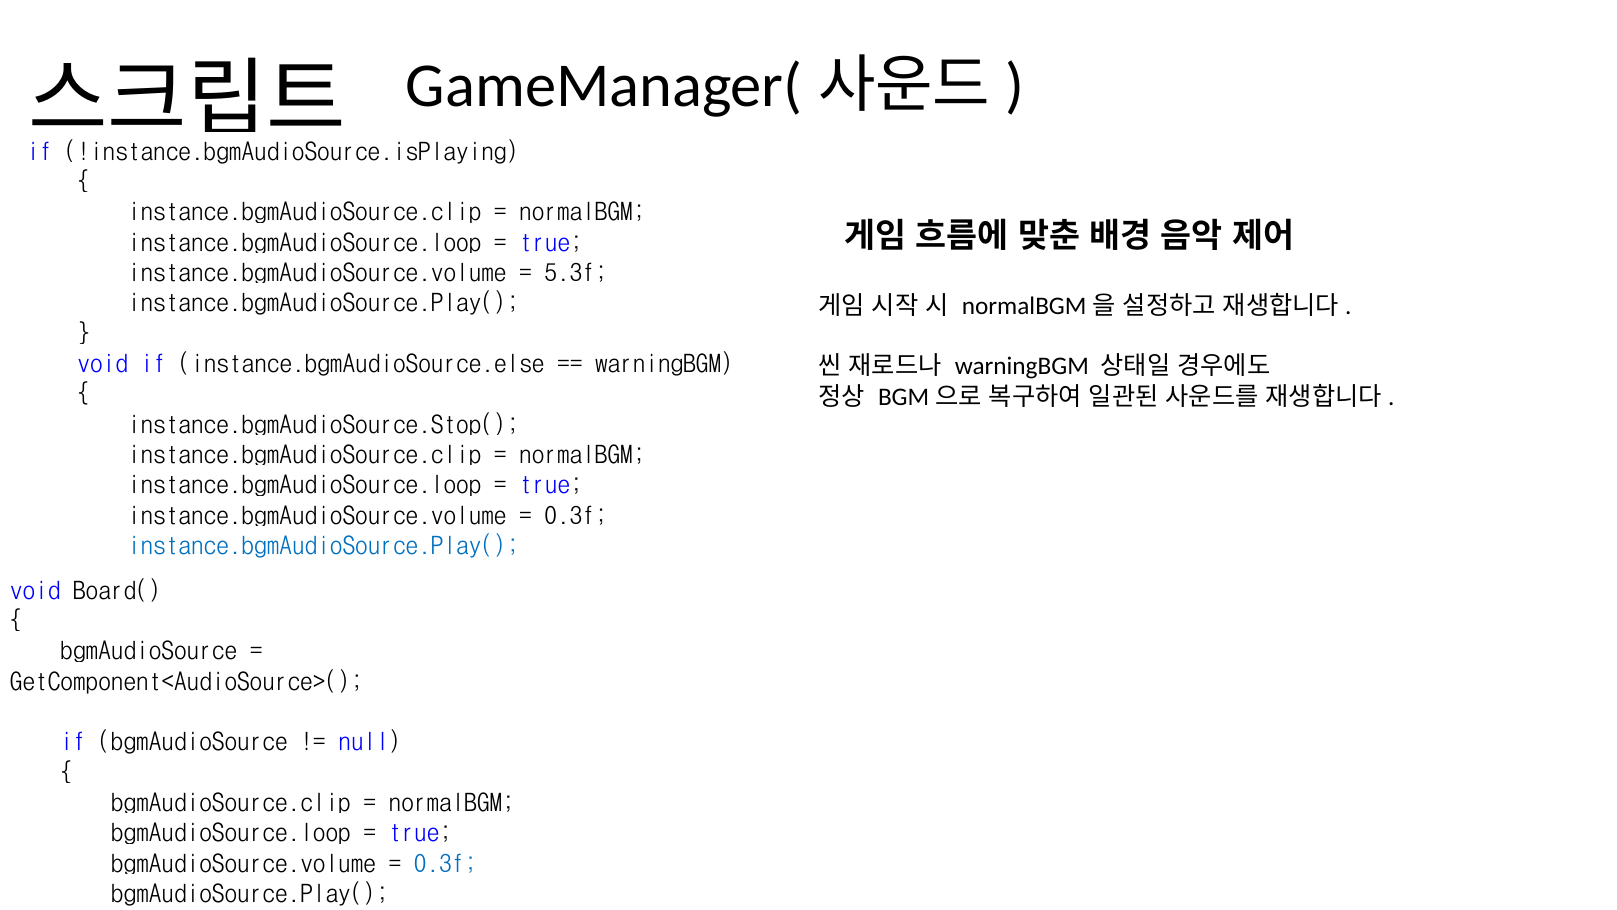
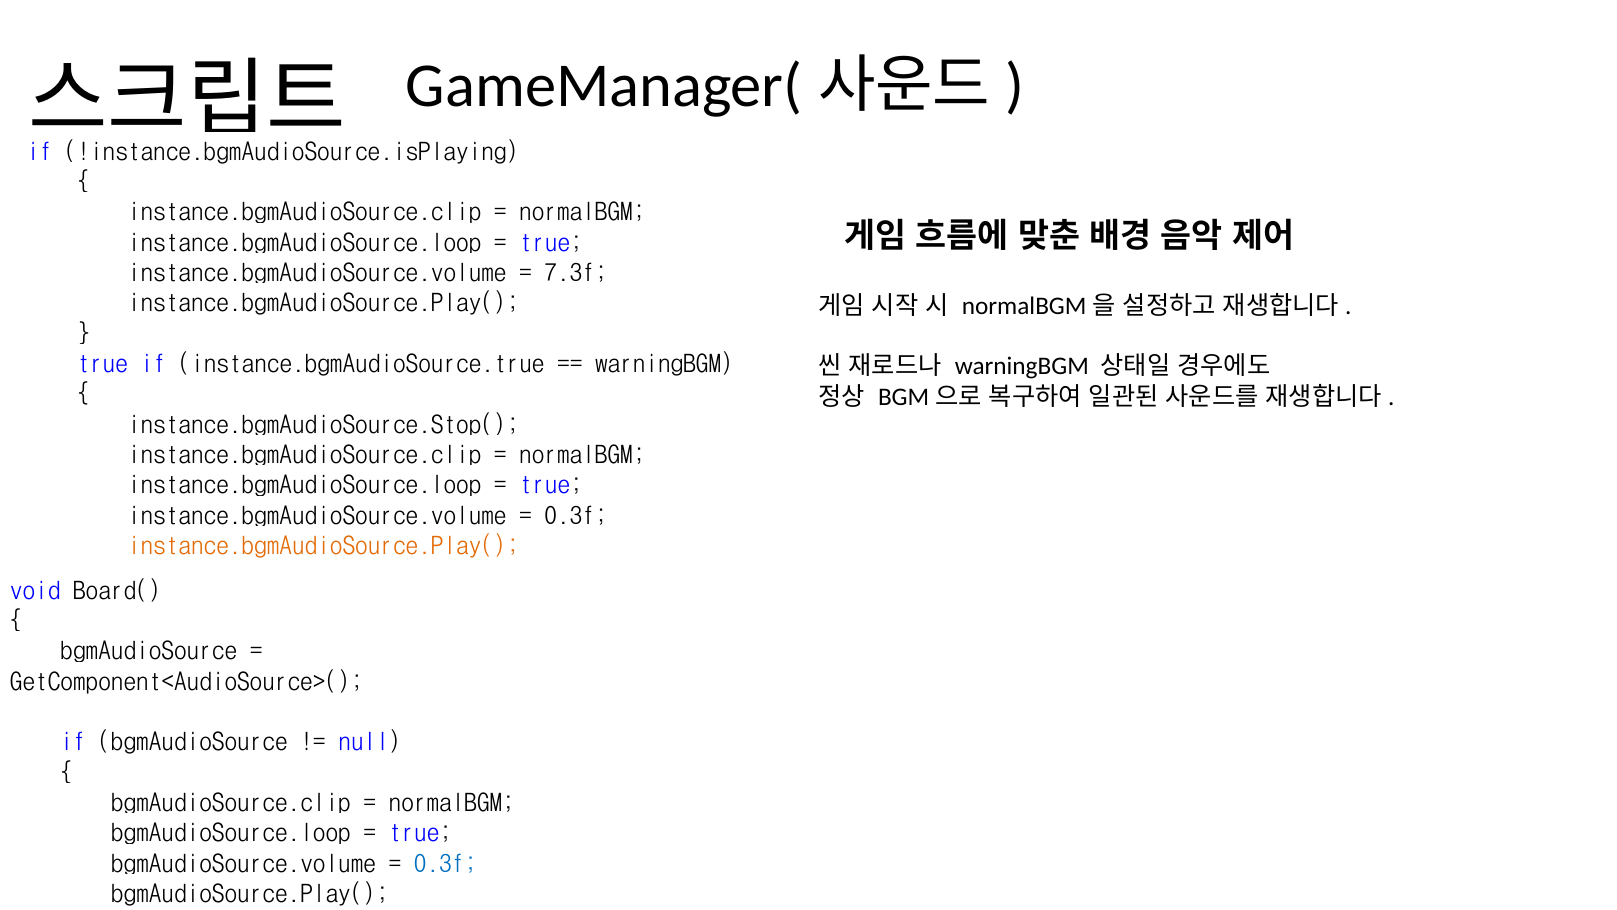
5.3f: 5.3f -> 7.3f
void at (103, 364): void -> true
instance.bgmAudioSource.else: instance.bgmAudioSource.else -> instance.bgmAudioSource.true
instance.bgmAudioSource.Play( at (324, 546) colour: blue -> orange
